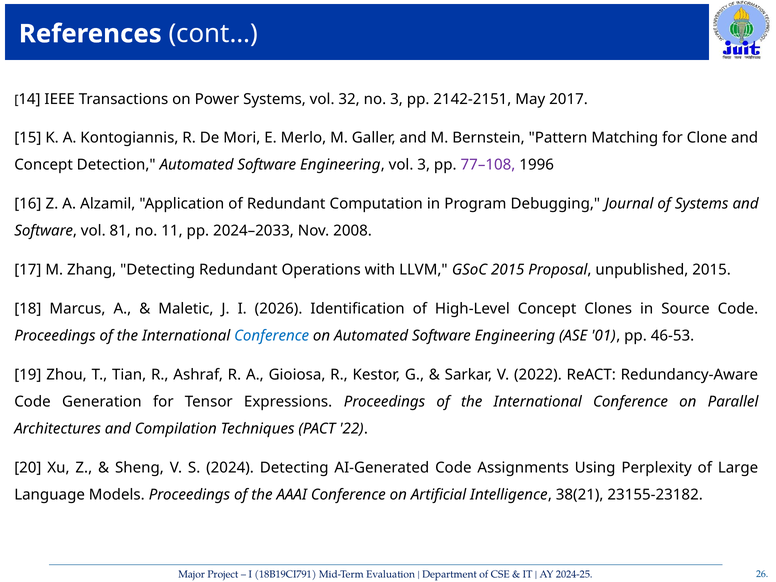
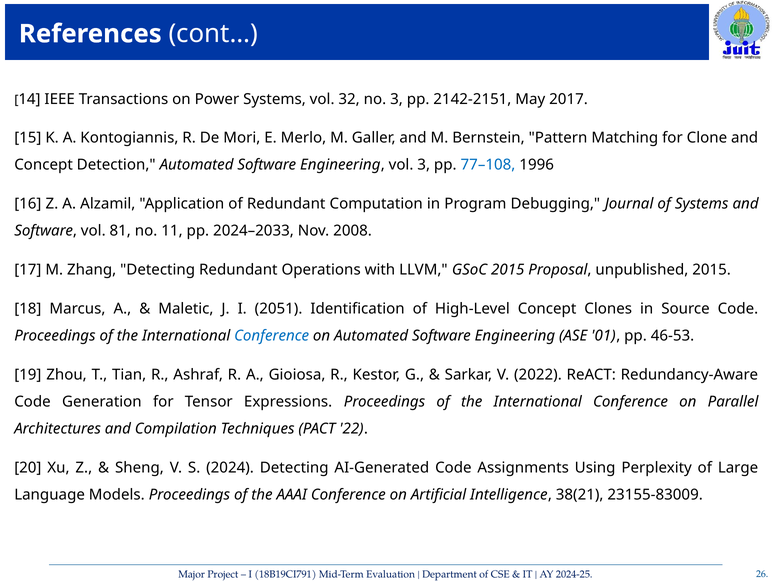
77–108 colour: purple -> blue
2026: 2026 -> 2051
23155-23182: 23155-23182 -> 23155-83009
